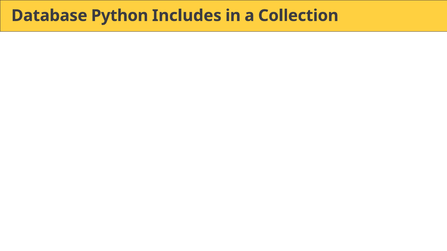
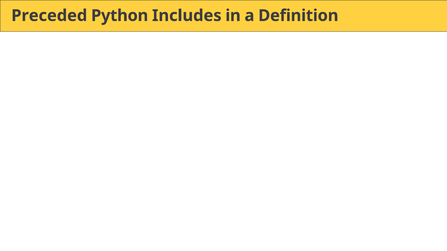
Database: Database -> Preceded
Collection: Collection -> Definition
